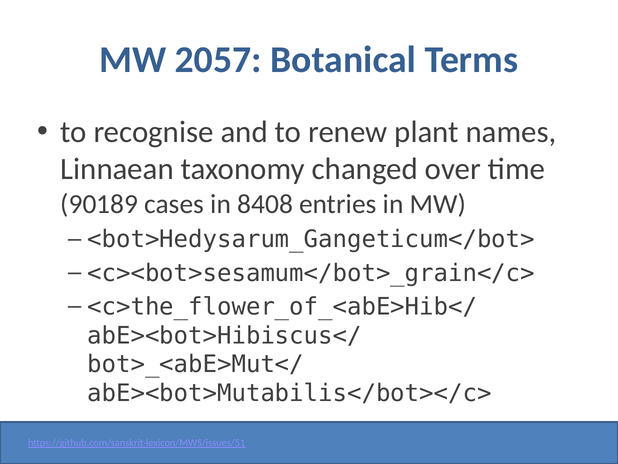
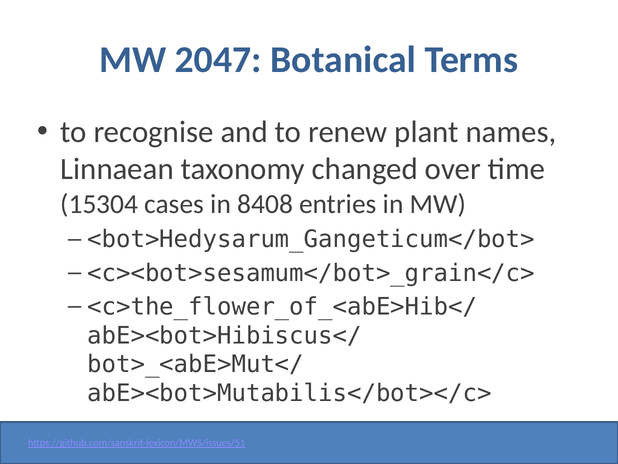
2057: 2057 -> 2047
90189: 90189 -> 15304
